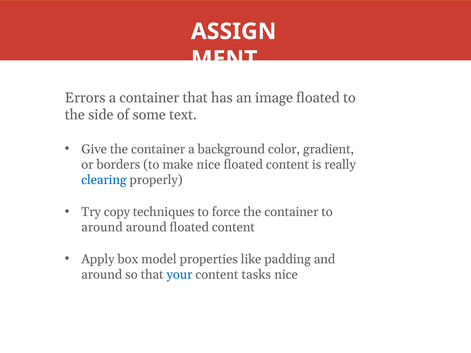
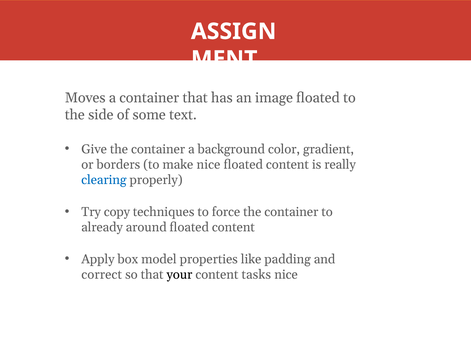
Errors: Errors -> Moves
around at (102, 227): around -> already
around at (102, 275): around -> correct
your colour: blue -> black
